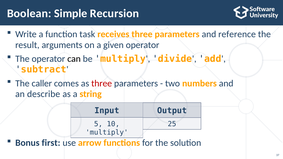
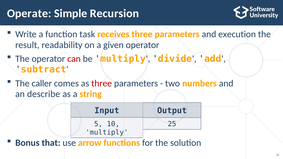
Boolean: Boolean -> Operate
reference: reference -> execution
arguments: arguments -> readability
can colour: black -> red
first: first -> that
